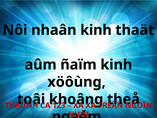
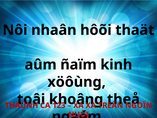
nhaân kinh: kinh -> hôõi
